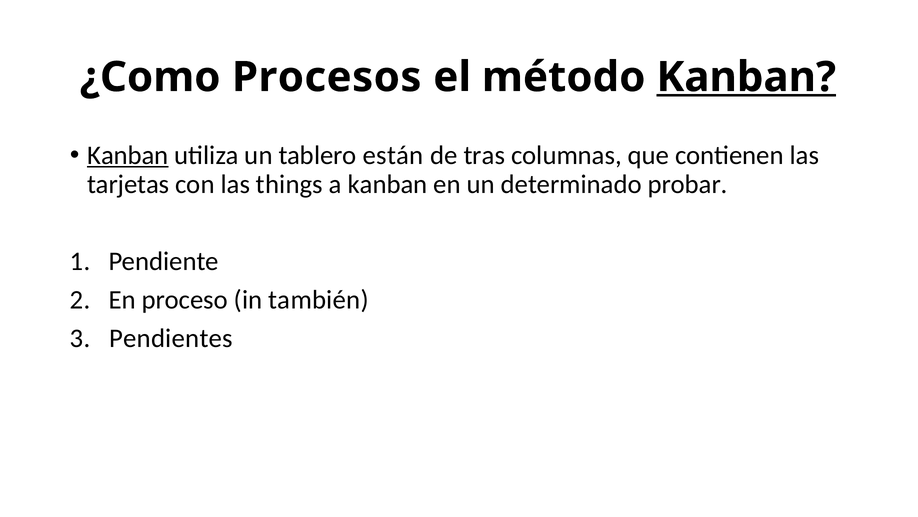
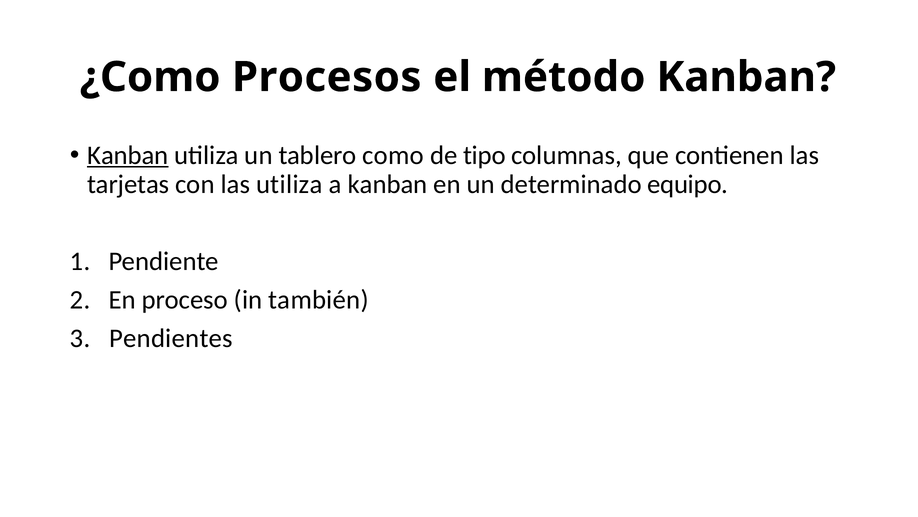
Kanban at (746, 77) underline: present -> none
están: están -> como
tras: tras -> tipo
las things: things -> utiliza
probar: probar -> equipo
